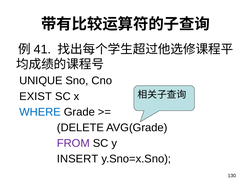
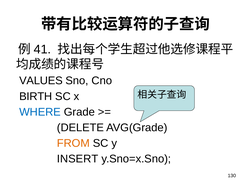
UNIQUE: UNIQUE -> VALUES
EXIST: EXIST -> BIRTH
FROM colour: purple -> orange
